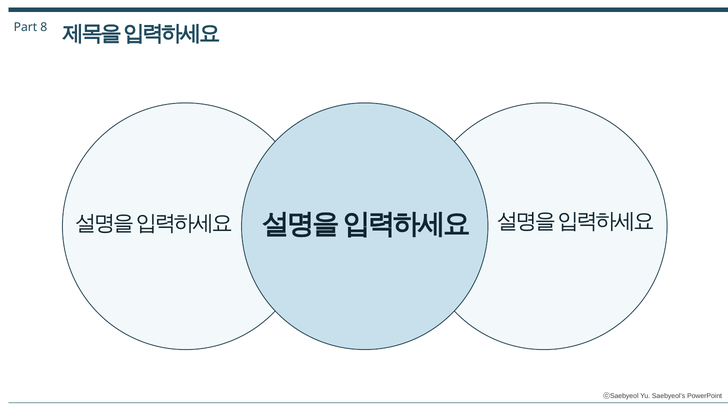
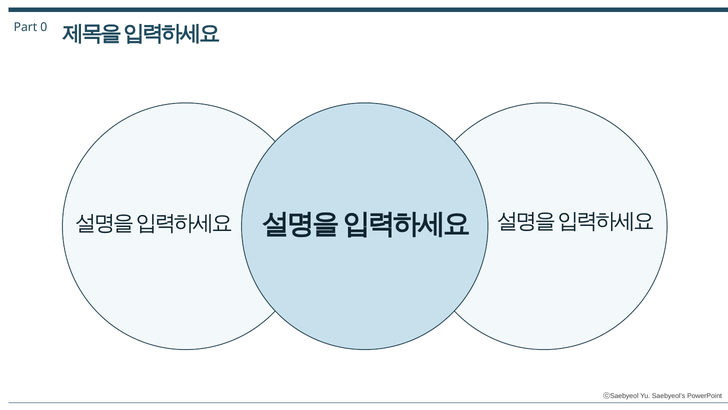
8: 8 -> 0
